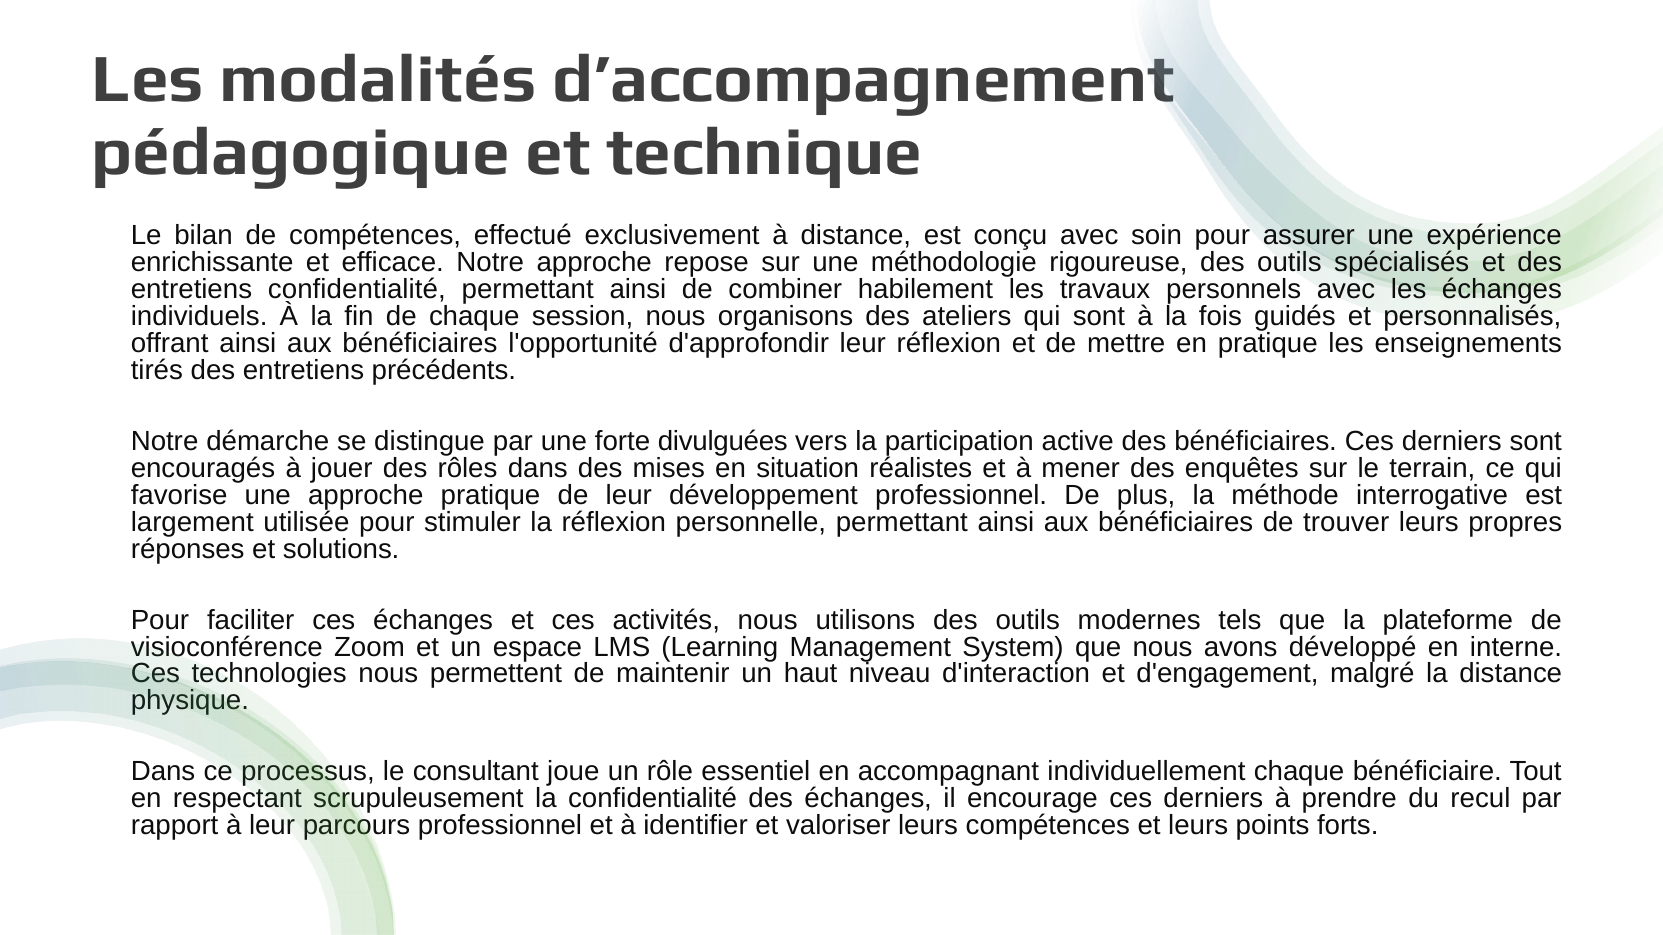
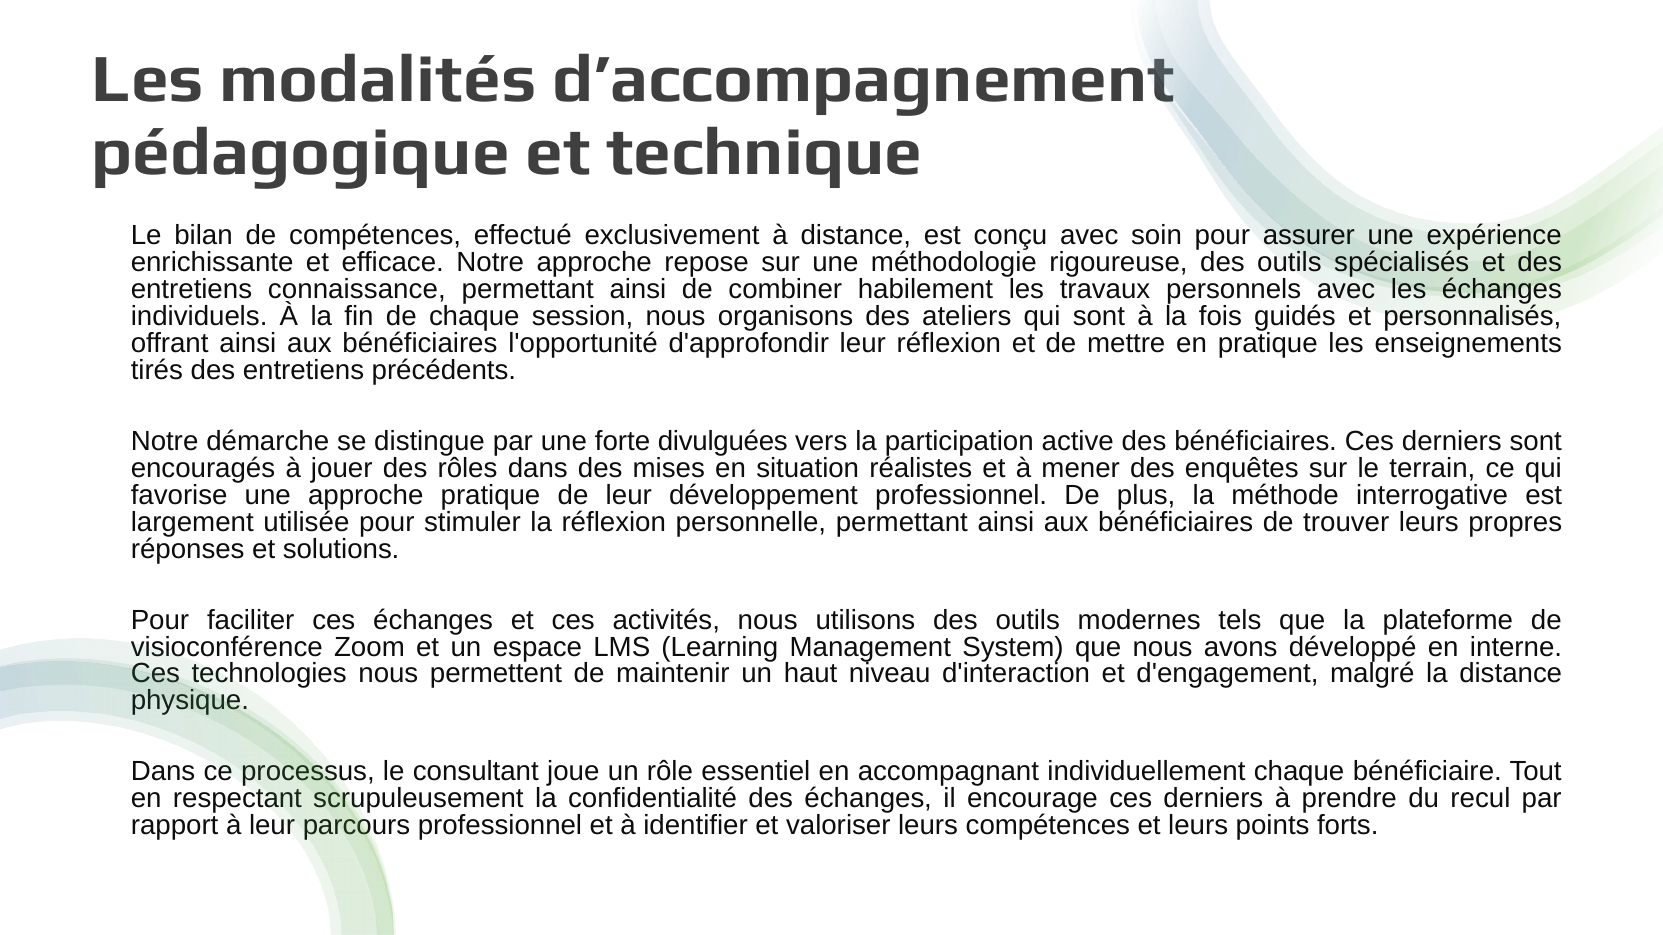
entretiens confidentialité: confidentialité -> connaissance
